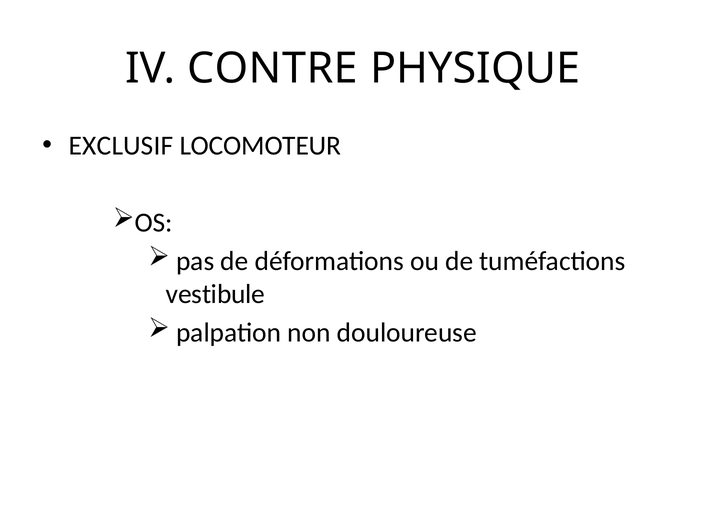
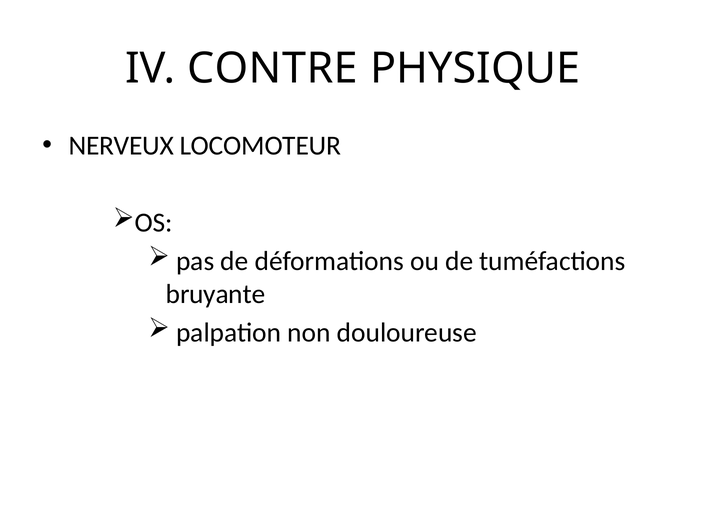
EXCLUSIF: EXCLUSIF -> NERVEUX
vestibule: vestibule -> bruyante
